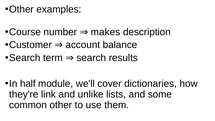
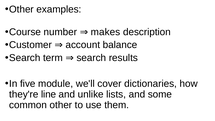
half: half -> five
link: link -> line
